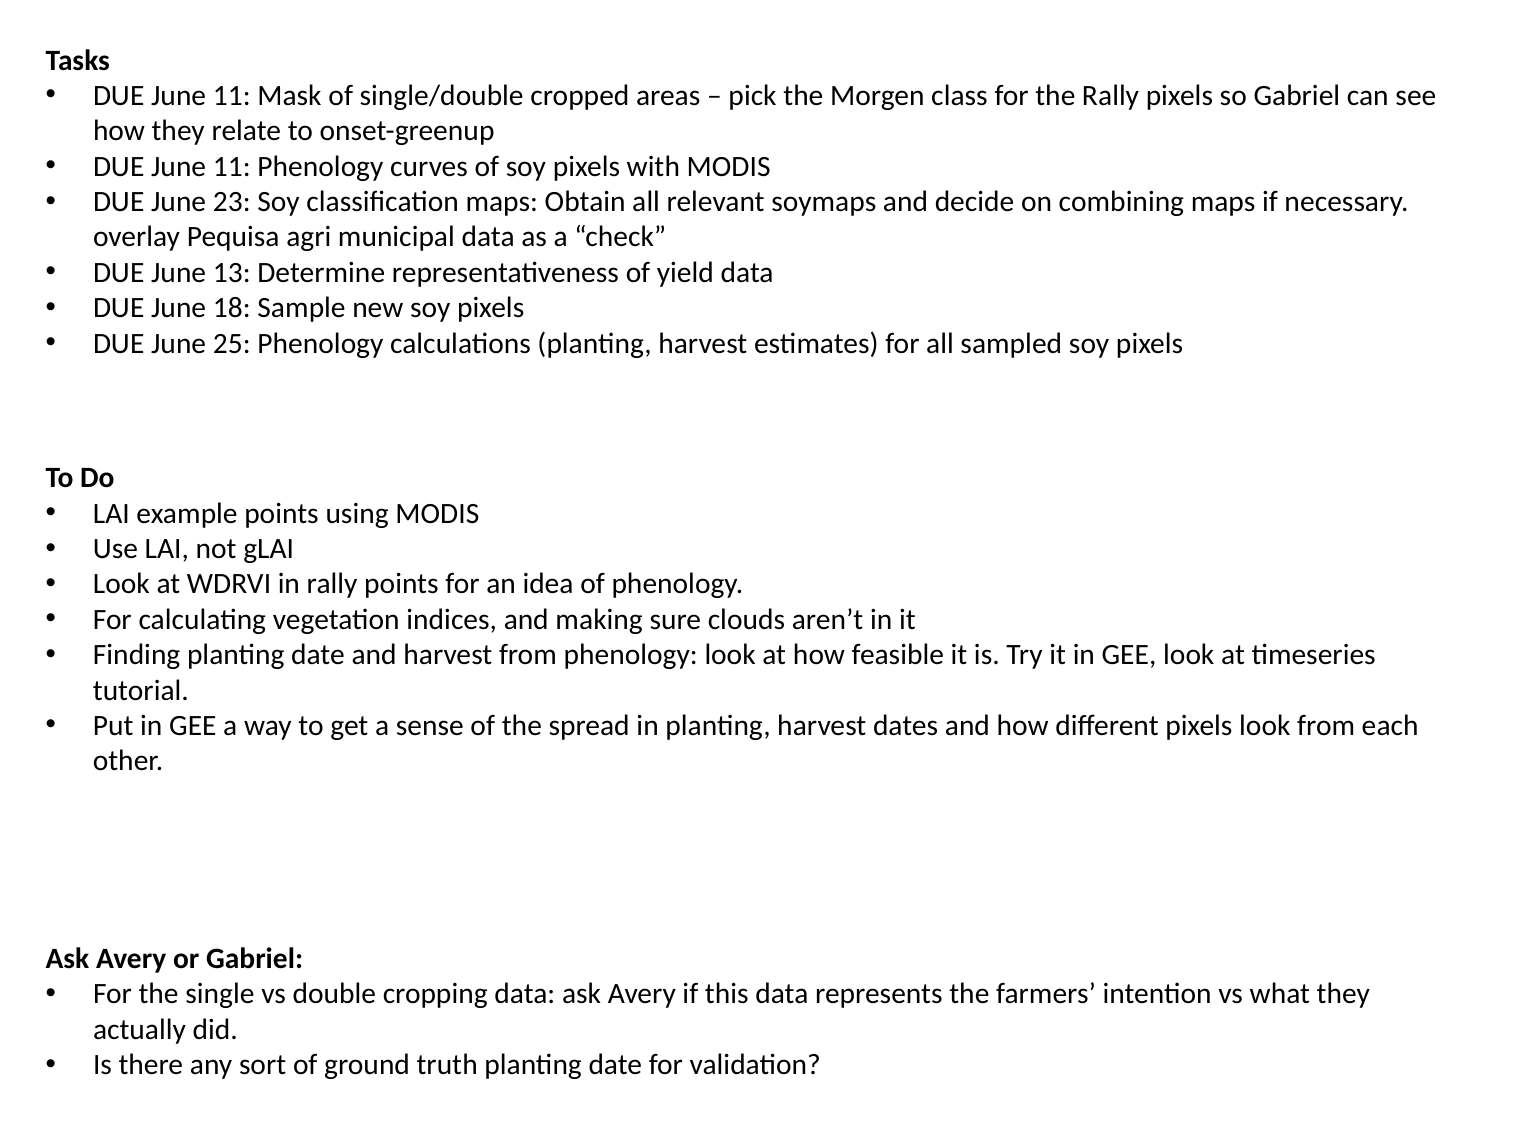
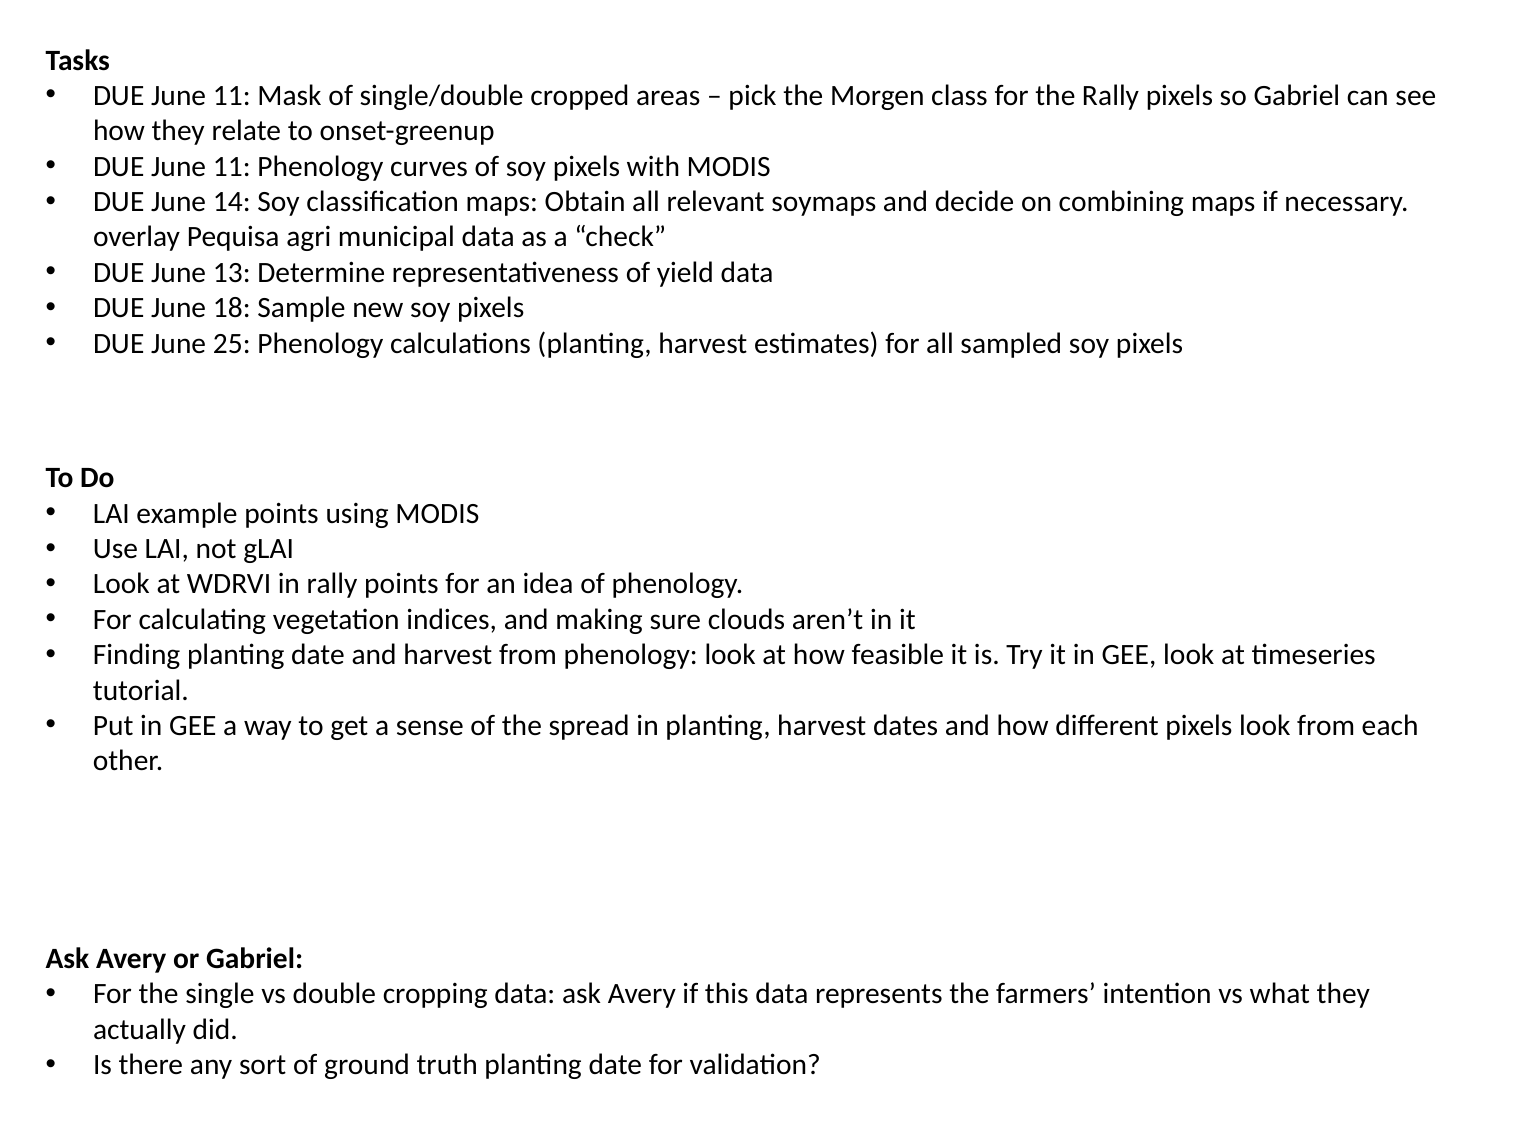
23: 23 -> 14
